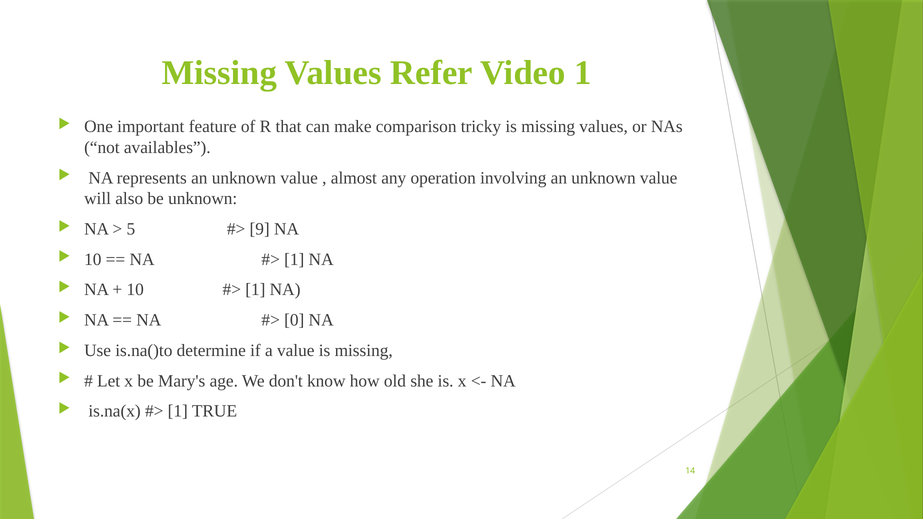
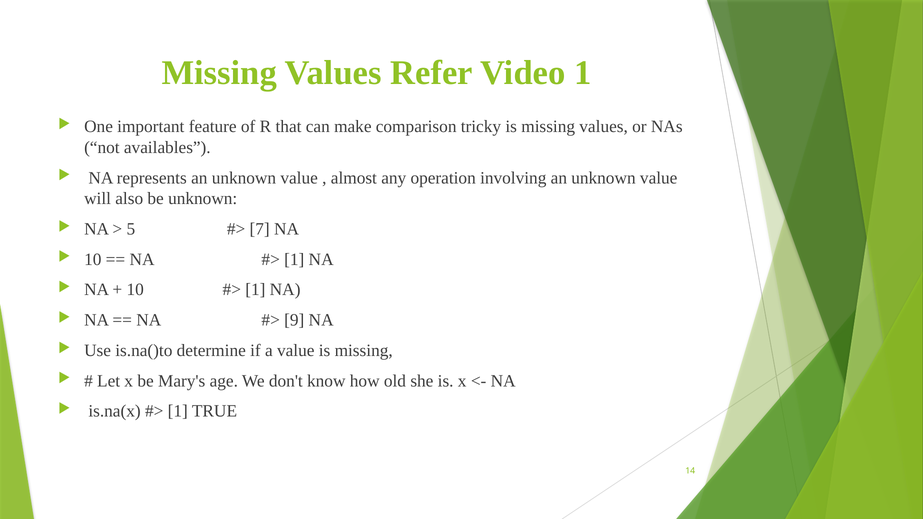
9: 9 -> 7
0: 0 -> 9
